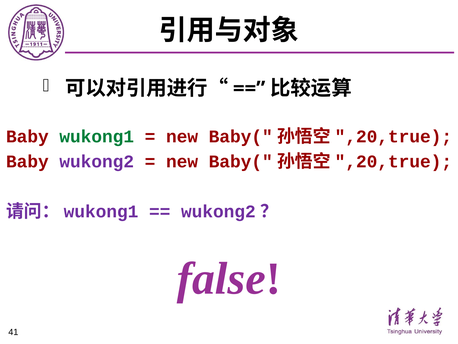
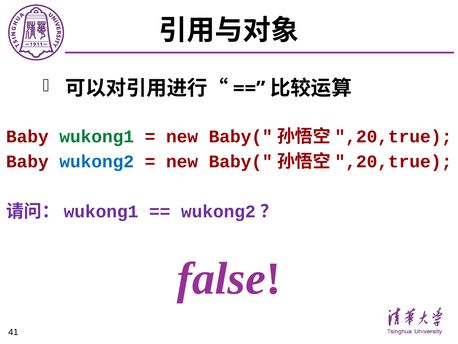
wukong2 colour: purple -> blue
